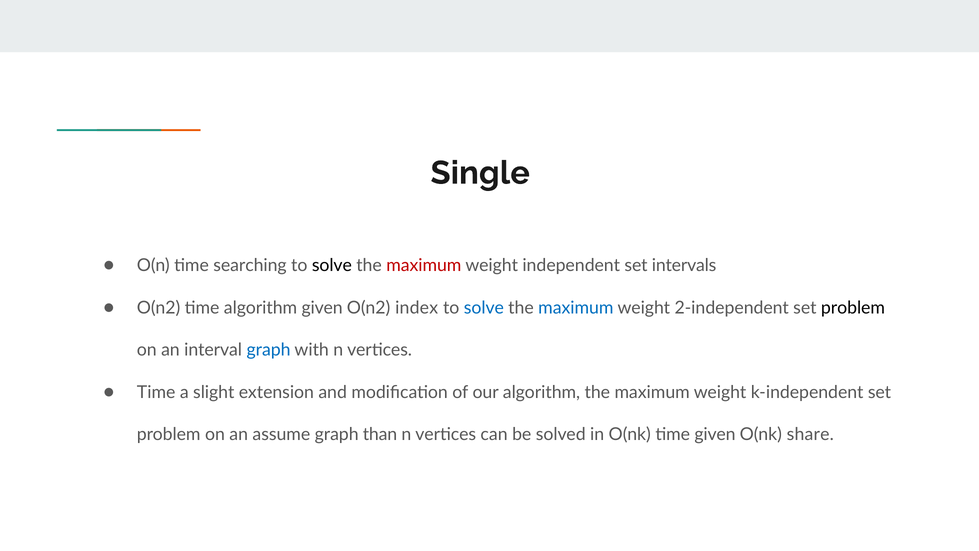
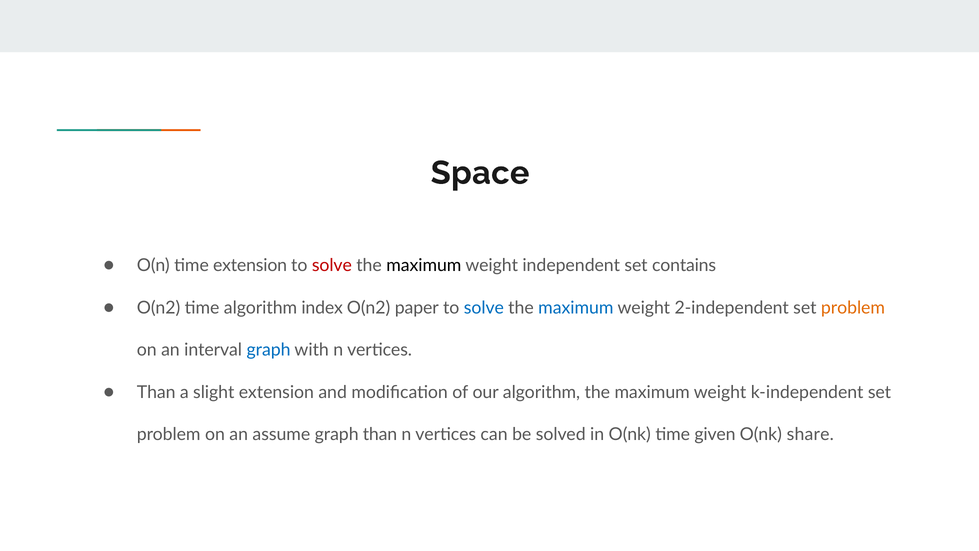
Single: Single -> Space
time searching: searching -> extension
solve at (332, 265) colour: black -> red
maximum at (424, 265) colour: red -> black
intervals: intervals -> contains
algorithm given: given -> index
index: index -> paper
problem at (853, 308) colour: black -> orange
Time at (156, 392): Time -> Than
